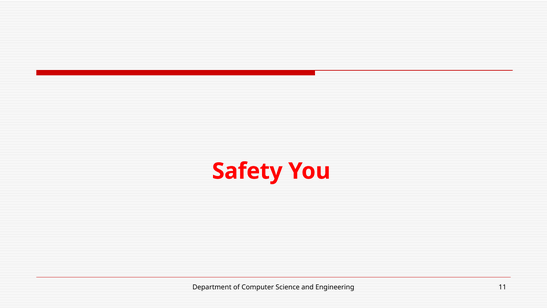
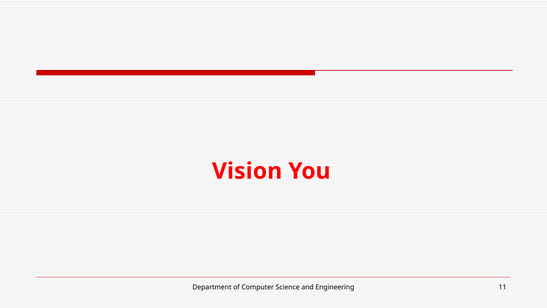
Safety: Safety -> Vision
